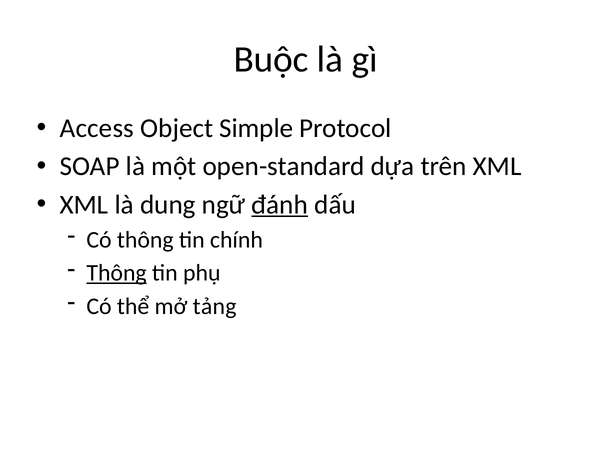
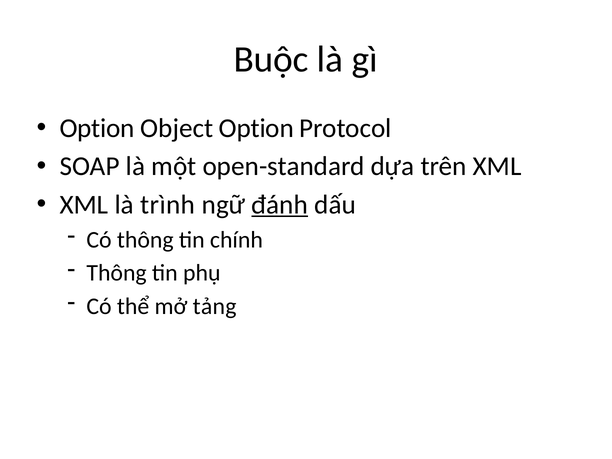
Access at (97, 128): Access -> Option
Object Simple: Simple -> Option
dung: dung -> trình
Thông at (117, 273) underline: present -> none
